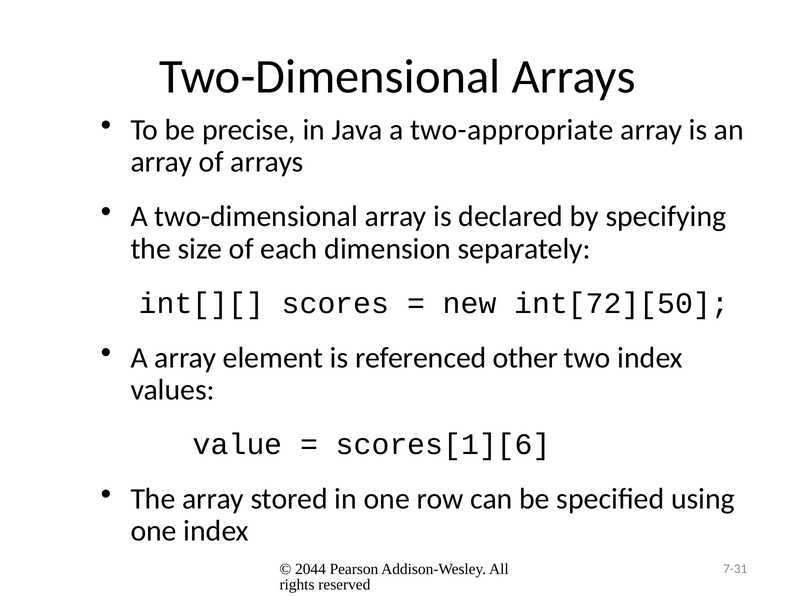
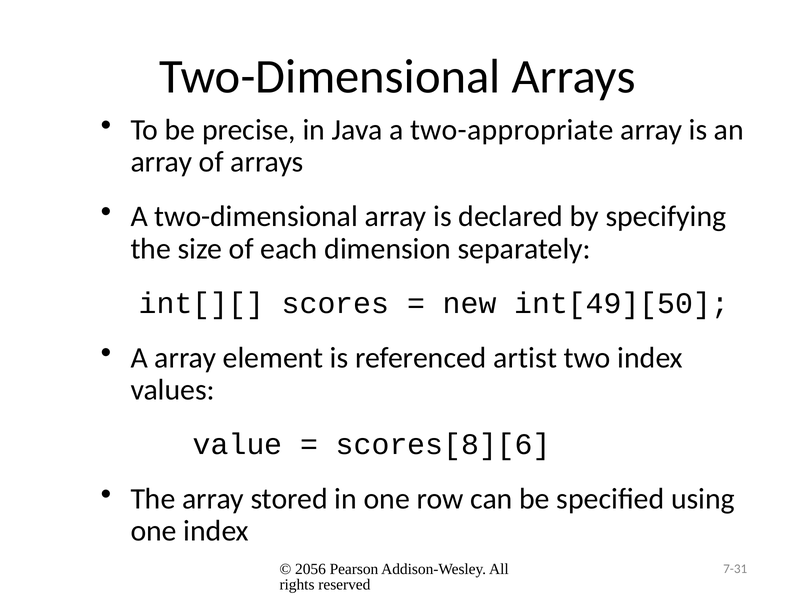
int[72][50: int[72][50 -> int[49][50
other: other -> artist
scores[1][6: scores[1][6 -> scores[8][6
2044: 2044 -> 2056
